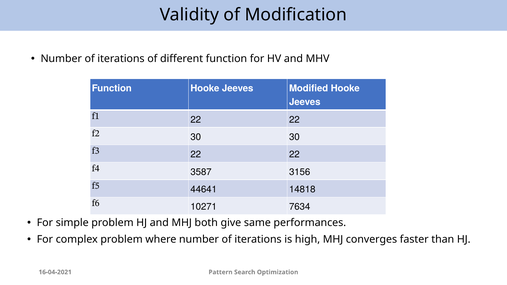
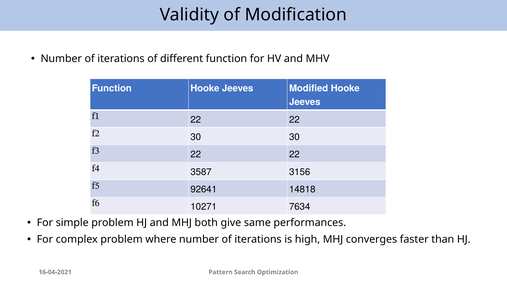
44641: 44641 -> 92641
